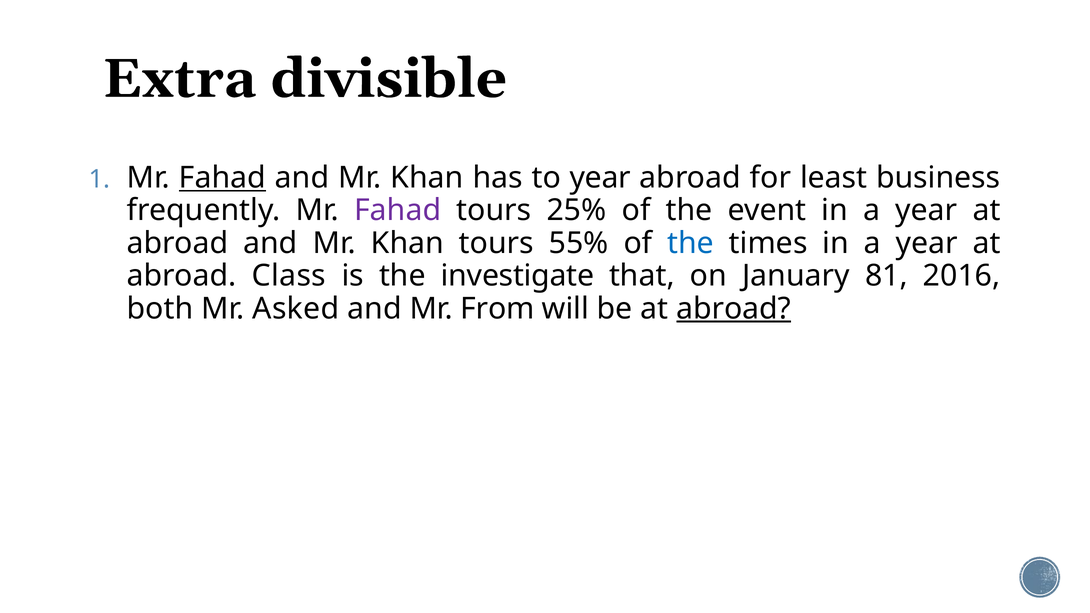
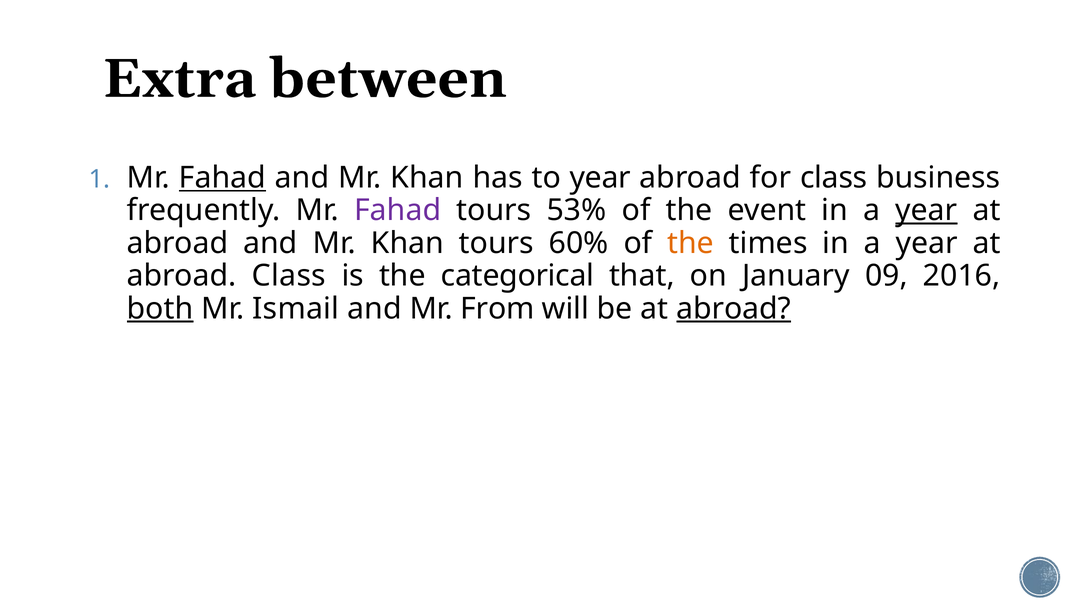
divisible: divisible -> between
for least: least -> class
25%: 25% -> 53%
year at (926, 211) underline: none -> present
55%: 55% -> 60%
the at (691, 243) colour: blue -> orange
investigate: investigate -> categorical
81: 81 -> 09
both underline: none -> present
Asked: Asked -> Ismail
